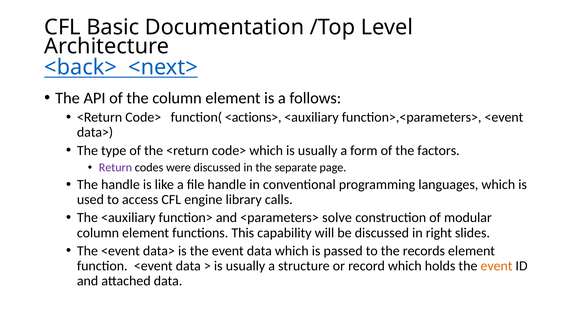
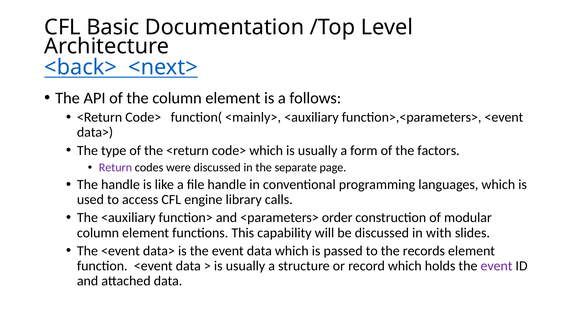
<actions>: <actions> -> <mainly>
solve: solve -> order
right: right -> with
event at (496, 266) colour: orange -> purple
